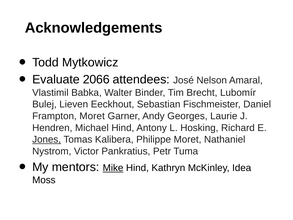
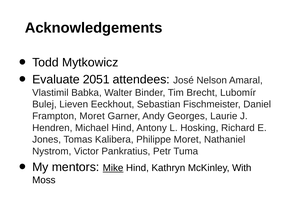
2066: 2066 -> 2051
Jones underline: present -> none
Idea: Idea -> With
